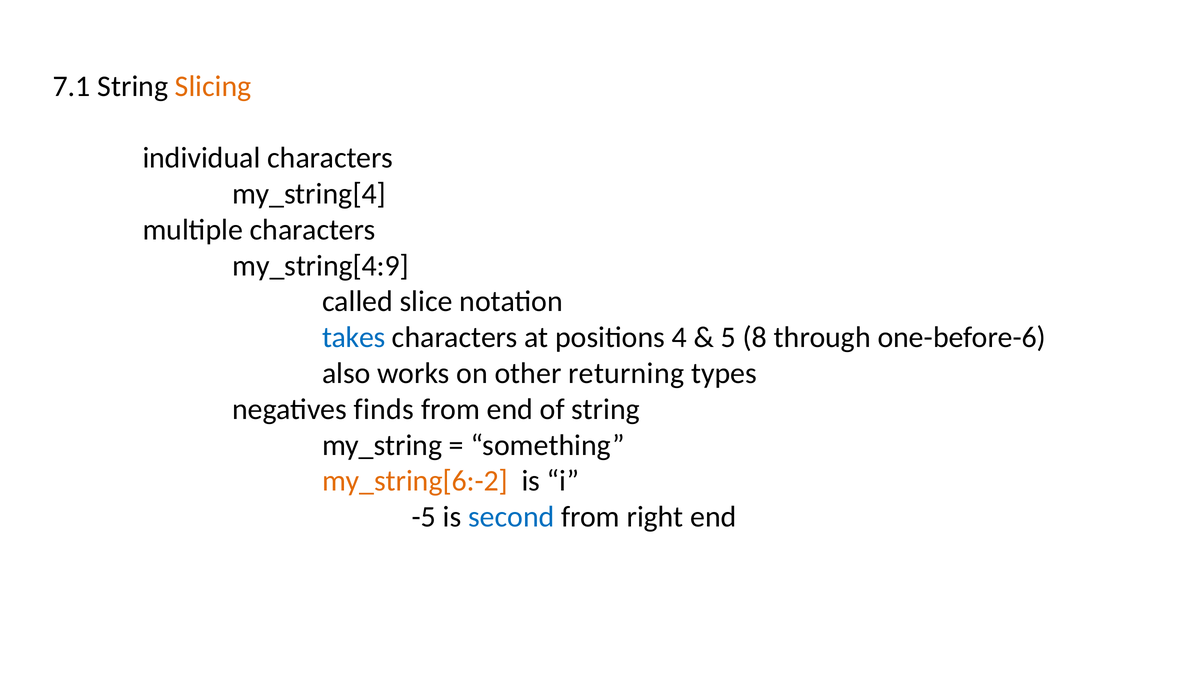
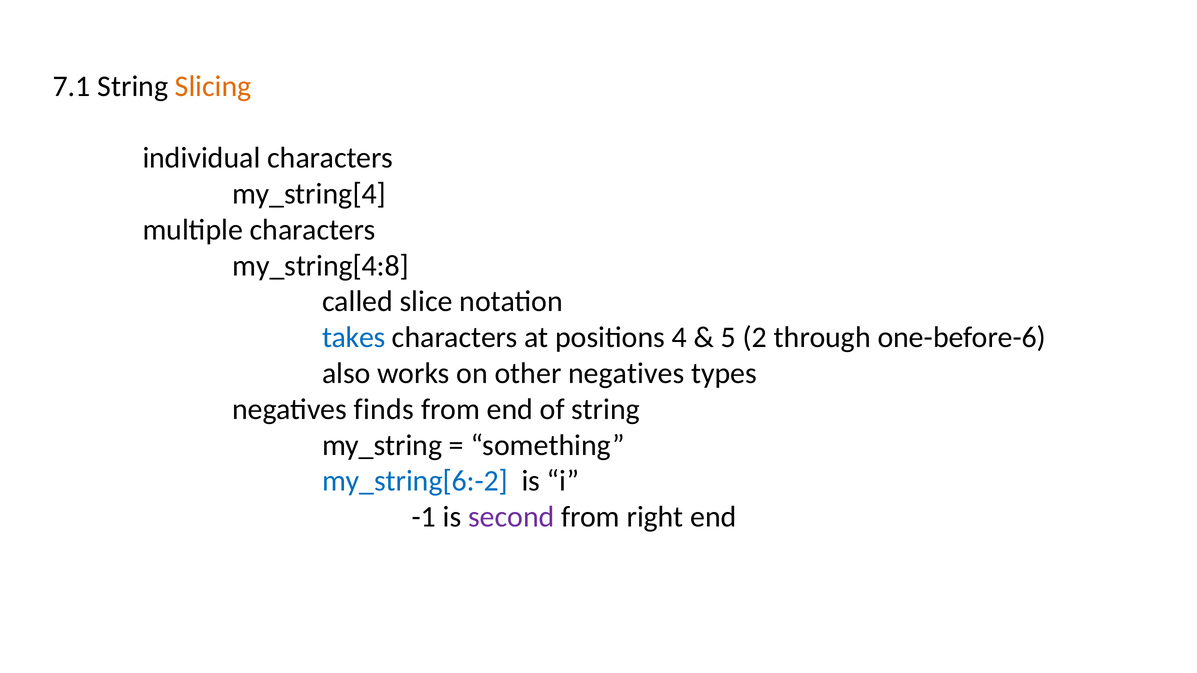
my_string[4:9: my_string[4:9 -> my_string[4:8
8: 8 -> 2
other returning: returning -> negatives
my_string[6:-2 colour: orange -> blue
-5: -5 -> -1
second colour: blue -> purple
